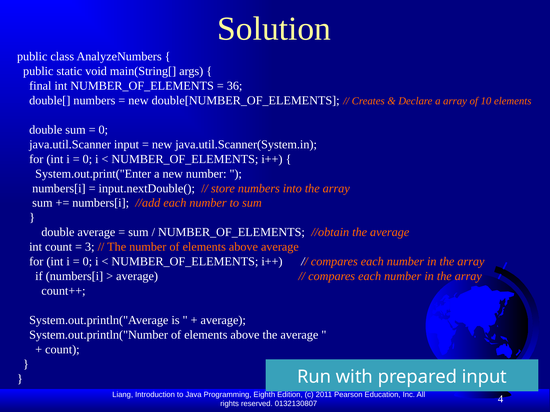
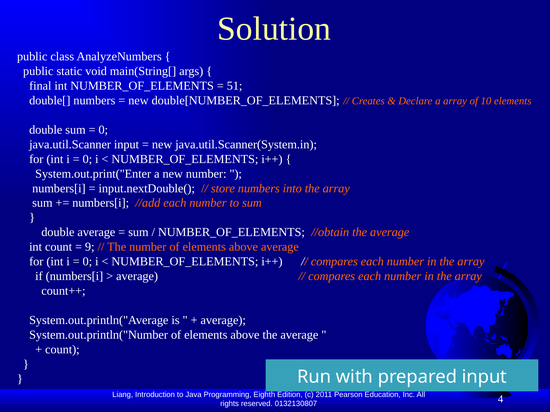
36: 36 -> 51
3: 3 -> 9
